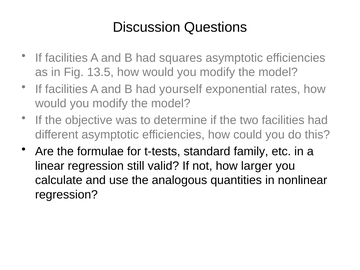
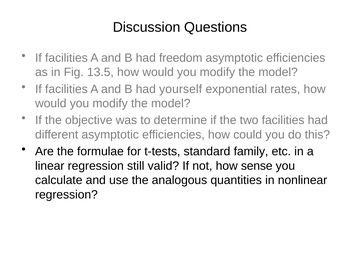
squares: squares -> freedom
larger: larger -> sense
